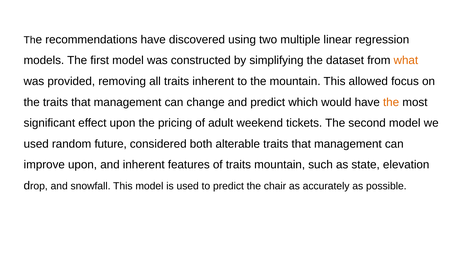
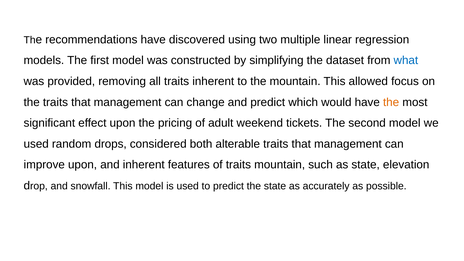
what colour: orange -> blue
future: future -> drops
the chair: chair -> state
